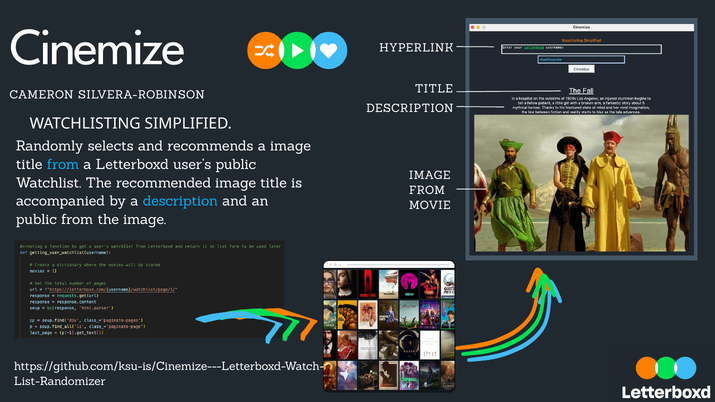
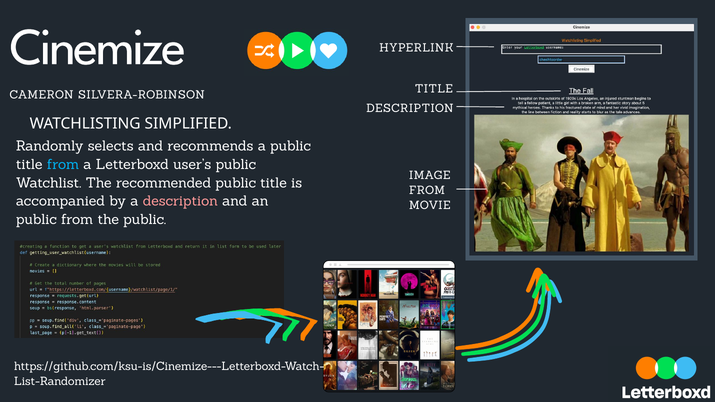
a image: image -> public
recommended image: image -> public
description at (180, 201) colour: light blue -> pink
the image: image -> public
